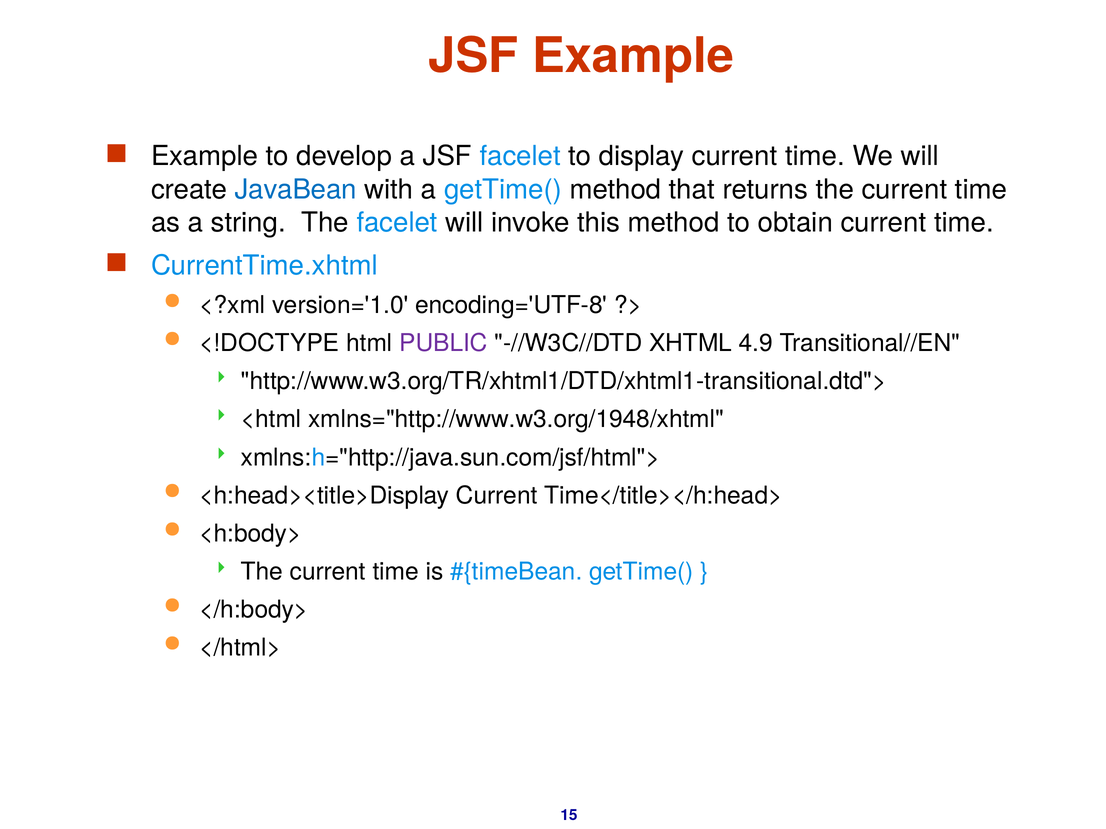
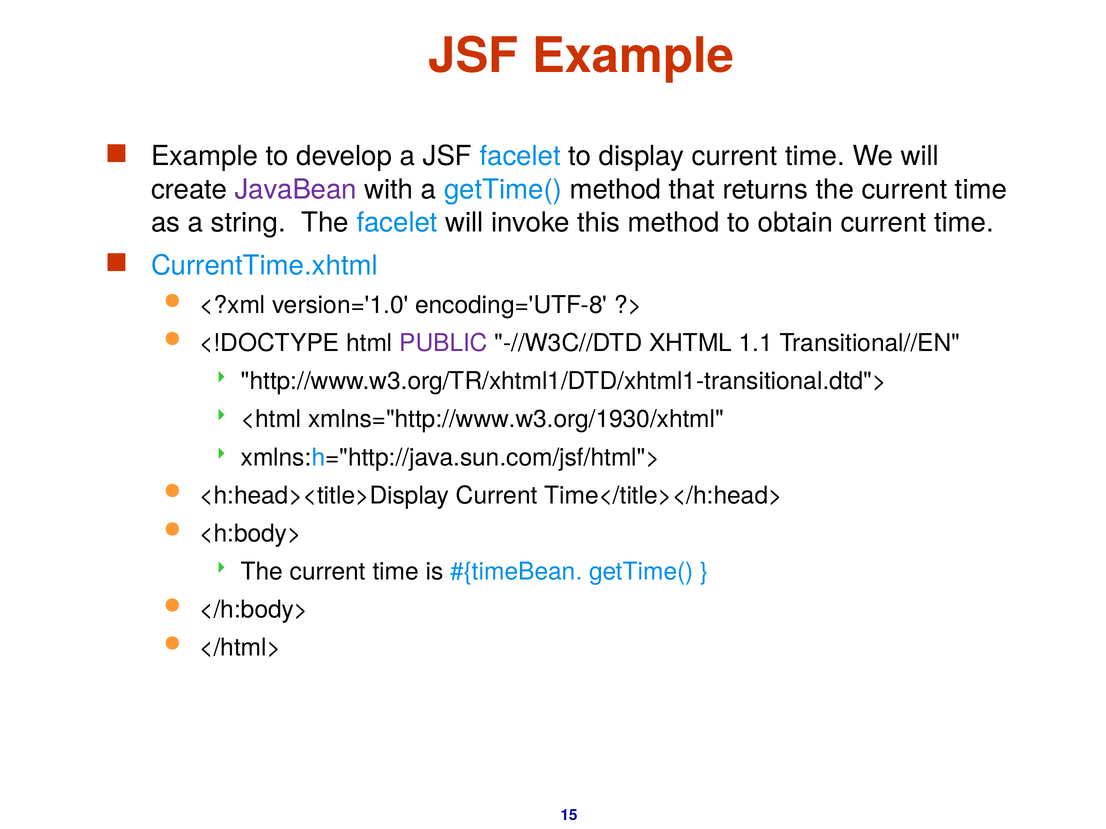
JavaBean colour: blue -> purple
4.9: 4.9 -> 1.1
xmlns="http://www.w3.org/1948/xhtml: xmlns="http://www.w3.org/1948/xhtml -> xmlns="http://www.w3.org/1930/xhtml
